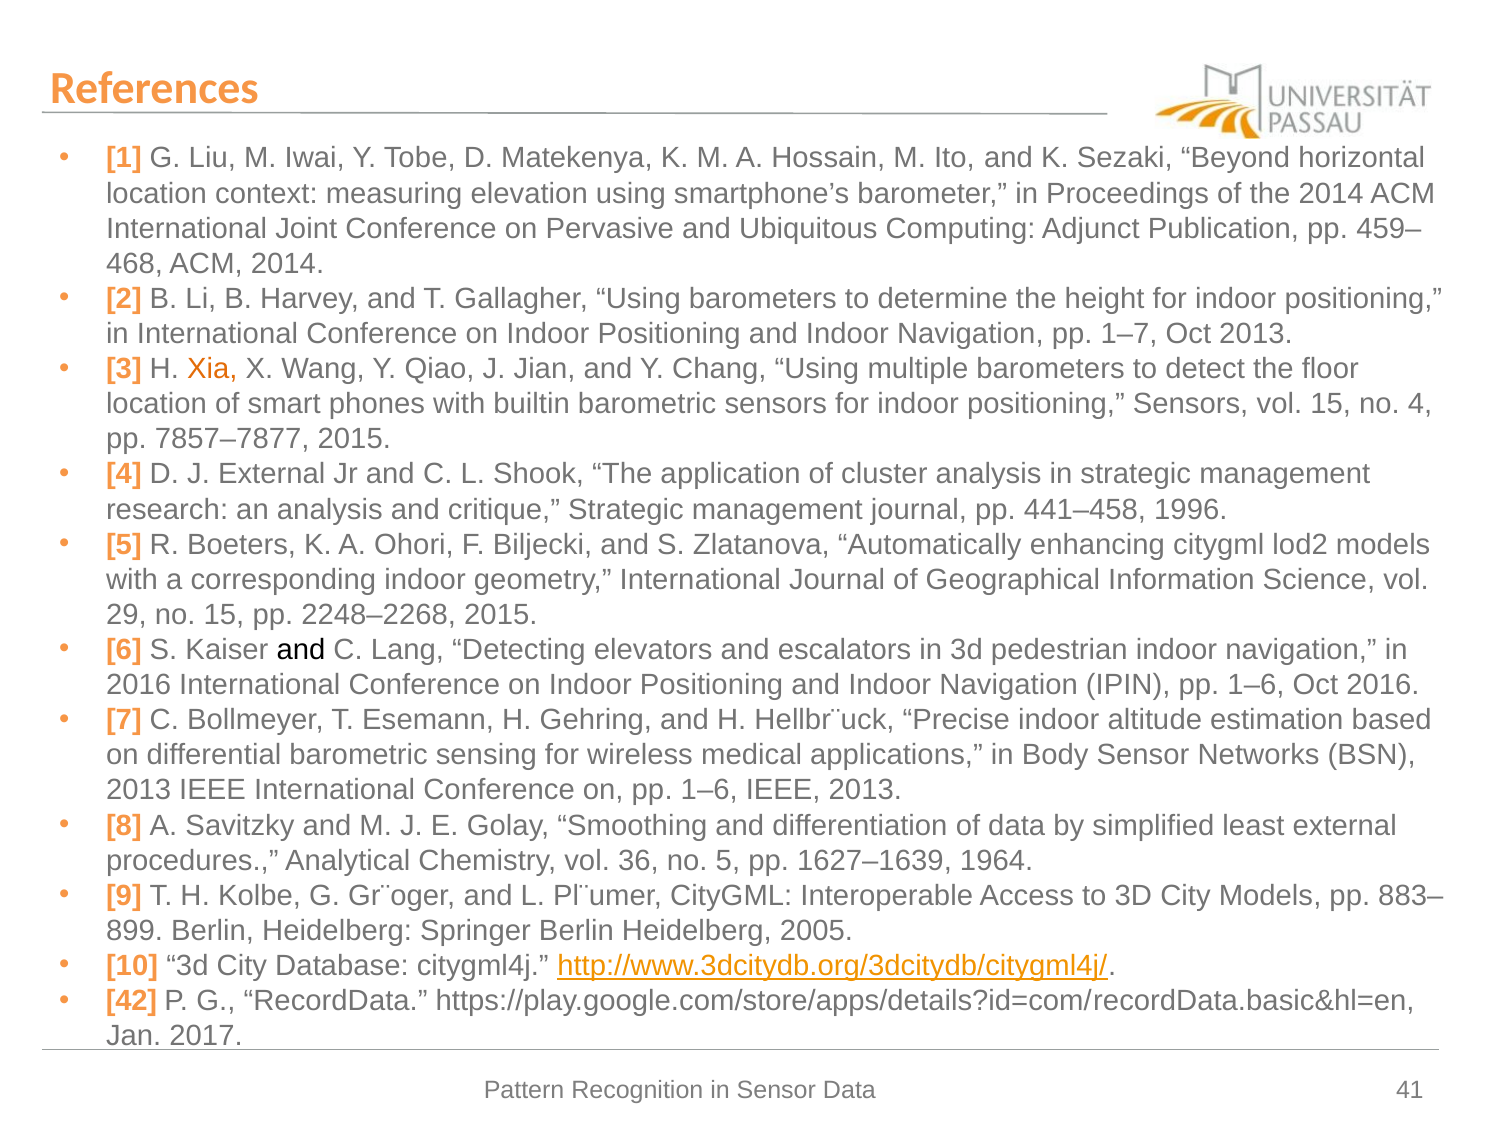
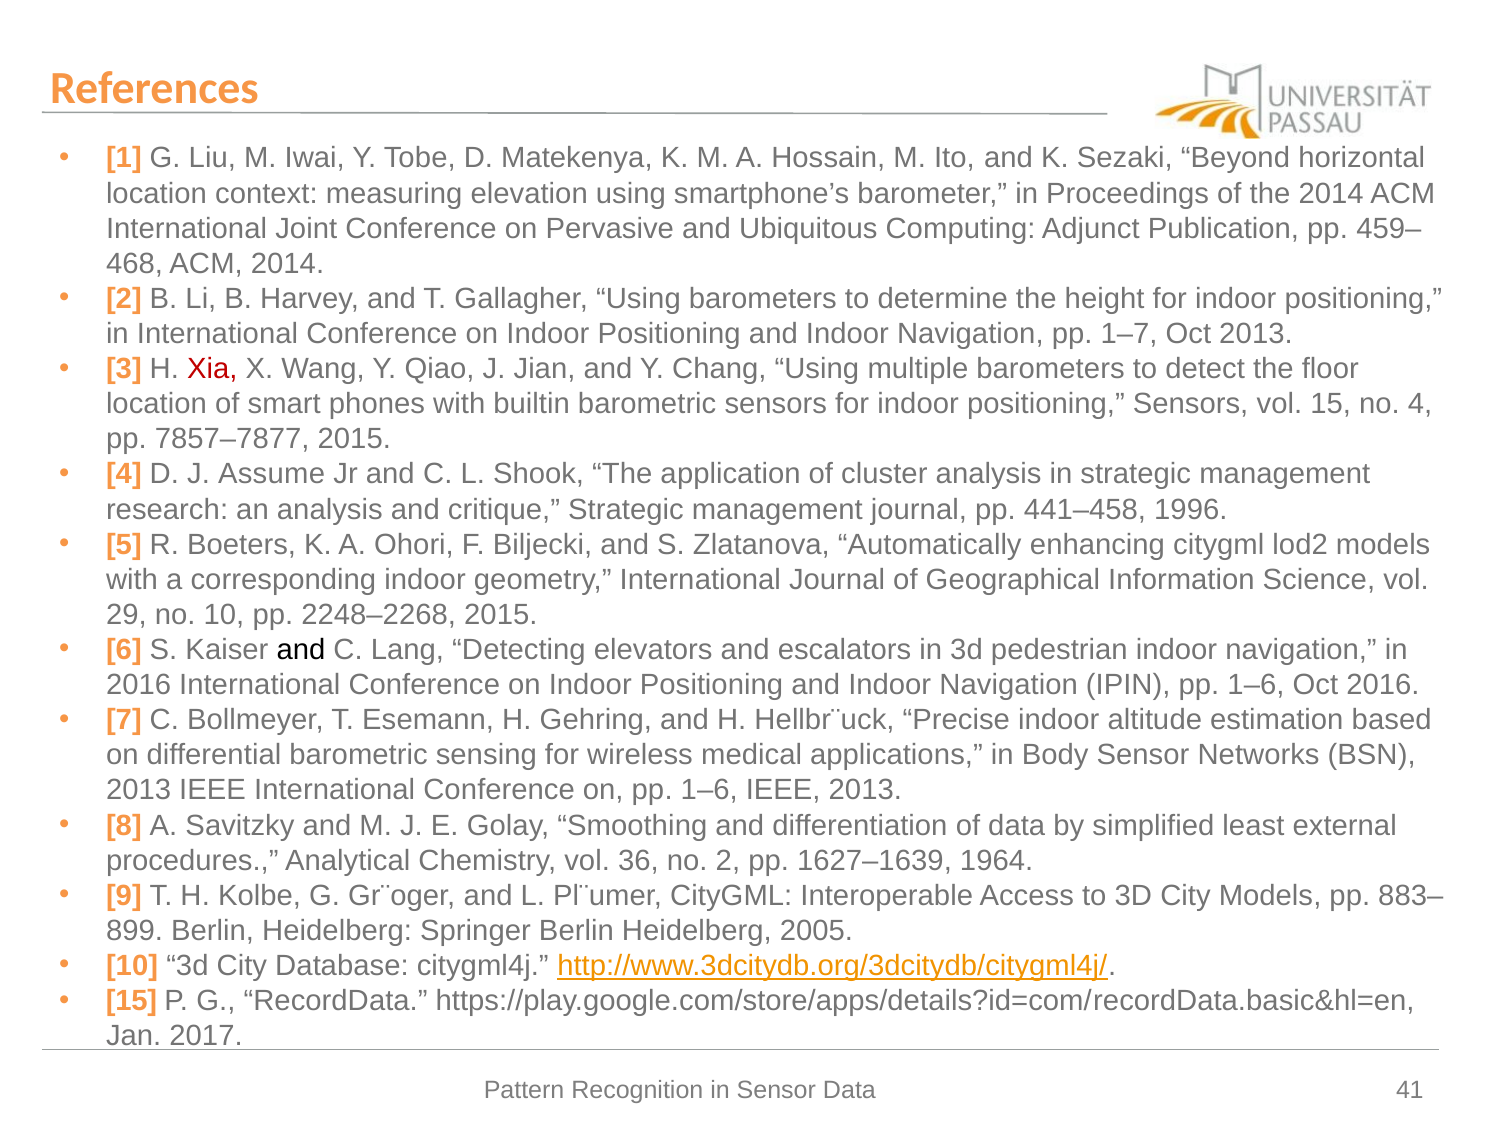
Xia colour: orange -> red
J External: External -> Assume
no 15: 15 -> 10
no 5: 5 -> 2
42 at (131, 1001): 42 -> 15
